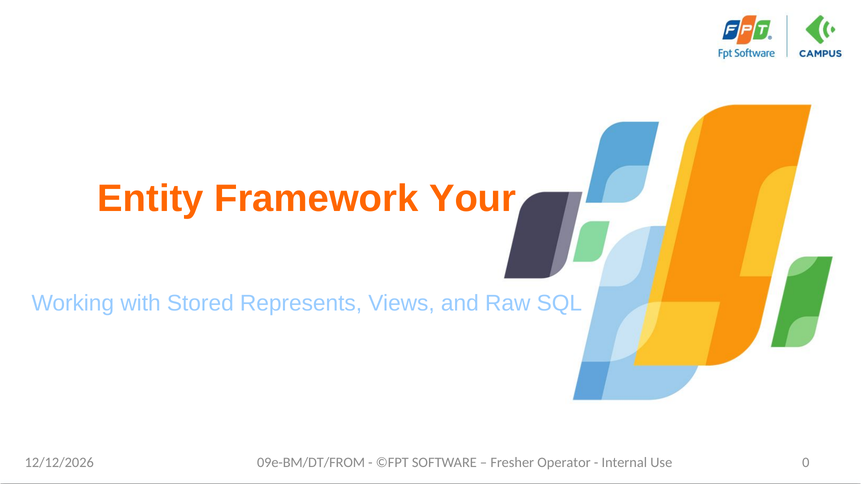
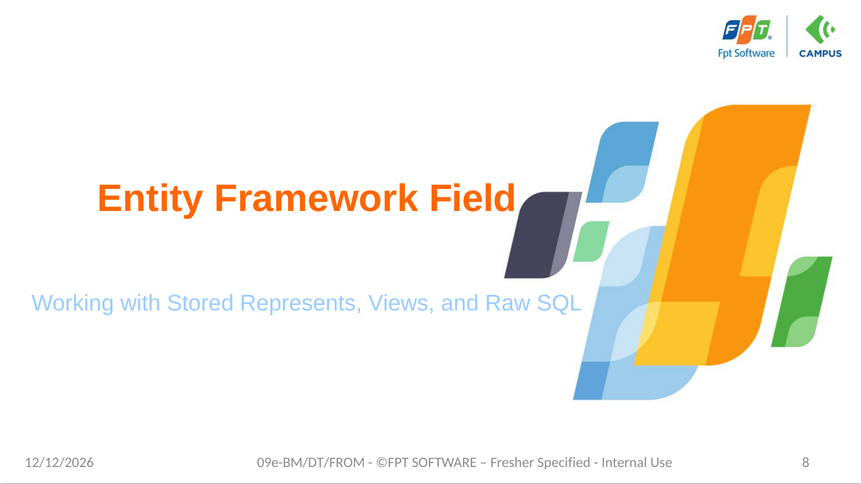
Your: Your -> Field
Operator: Operator -> Specified
0: 0 -> 8
